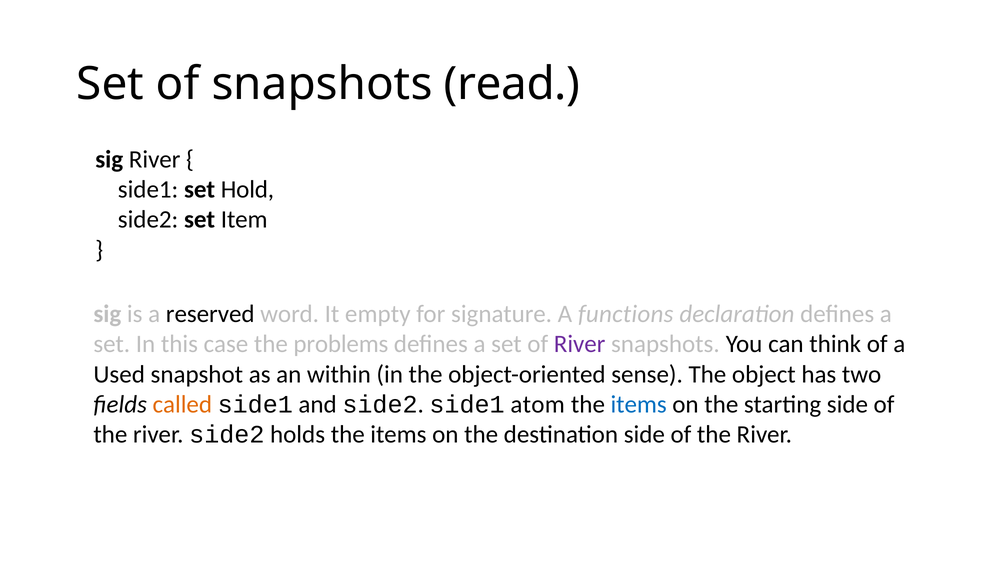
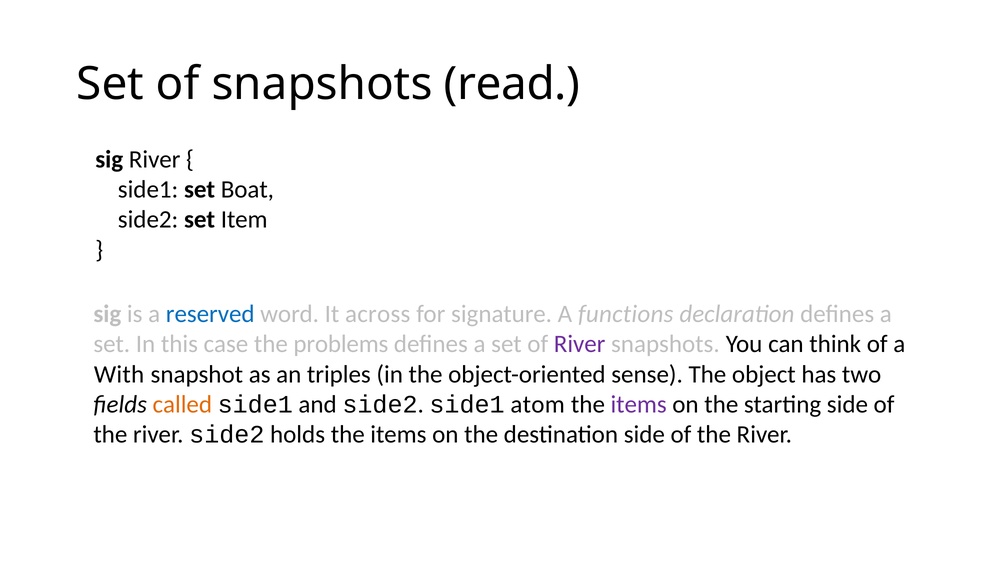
Hold: Hold -> Boat
reserved colour: black -> blue
empty: empty -> across
Used: Used -> With
within: within -> triples
items at (639, 404) colour: blue -> purple
